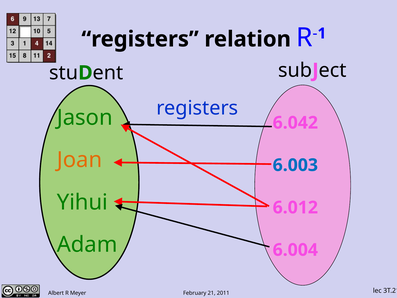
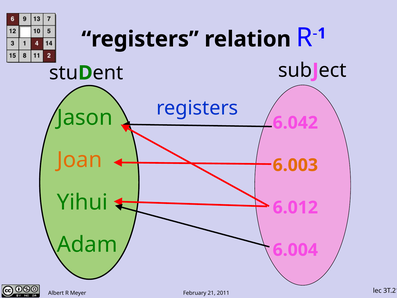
6.003 colour: blue -> orange
